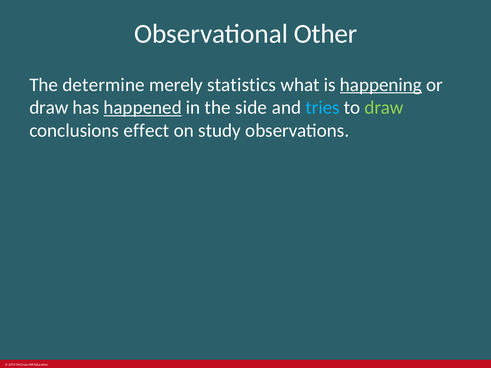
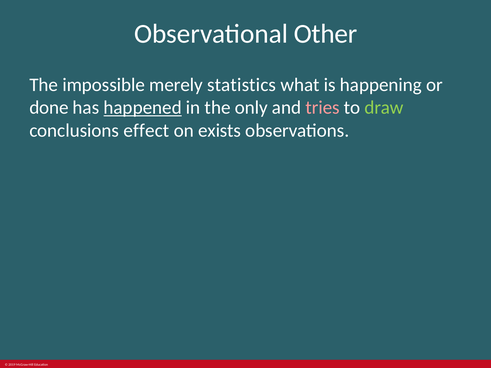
determine: determine -> impossible
happening underline: present -> none
draw at (49, 108): draw -> done
side: side -> only
tries colour: light blue -> pink
study: study -> exists
